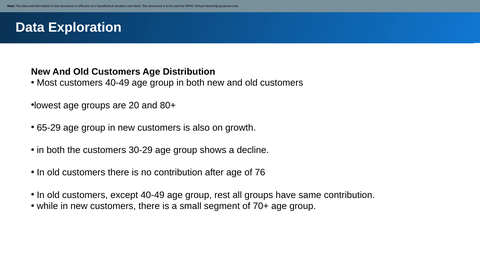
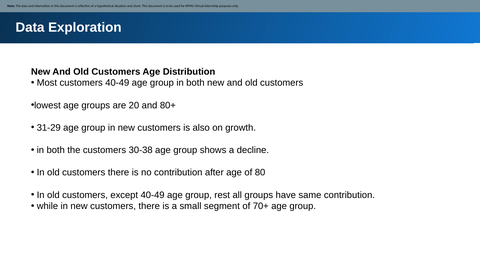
65-29: 65-29 -> 31-29
30-29: 30-29 -> 30-38
76: 76 -> 80
